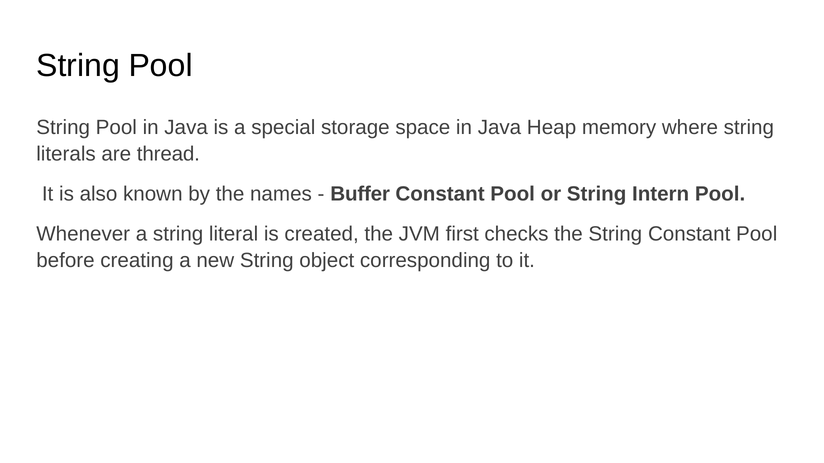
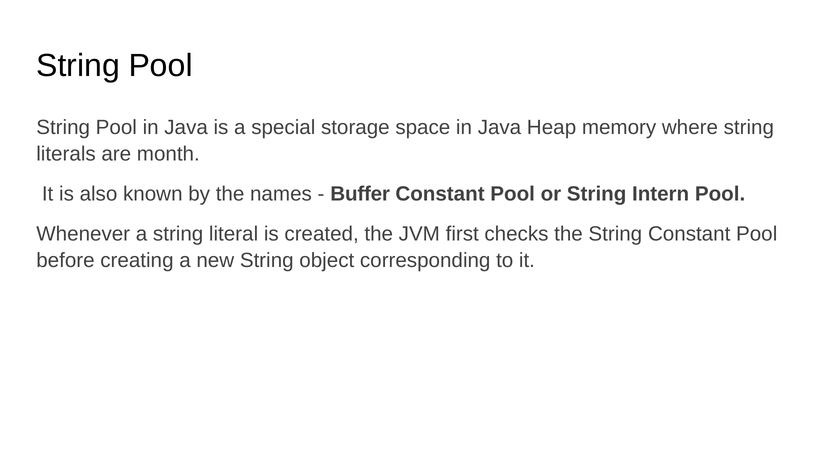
thread: thread -> month
